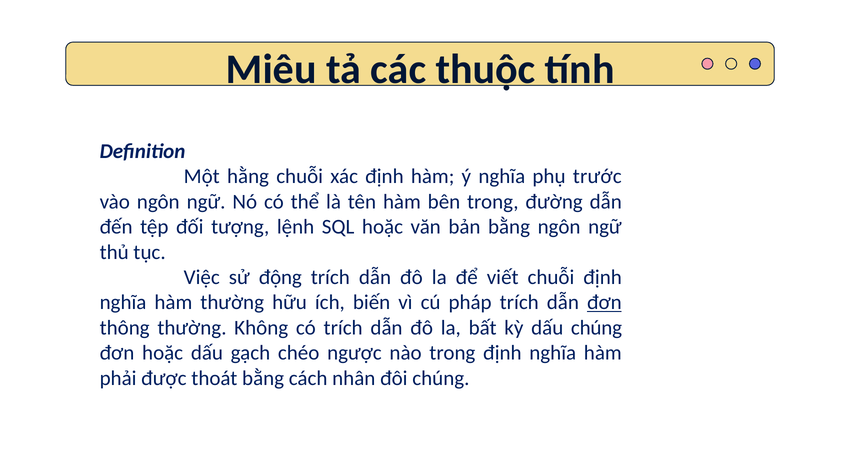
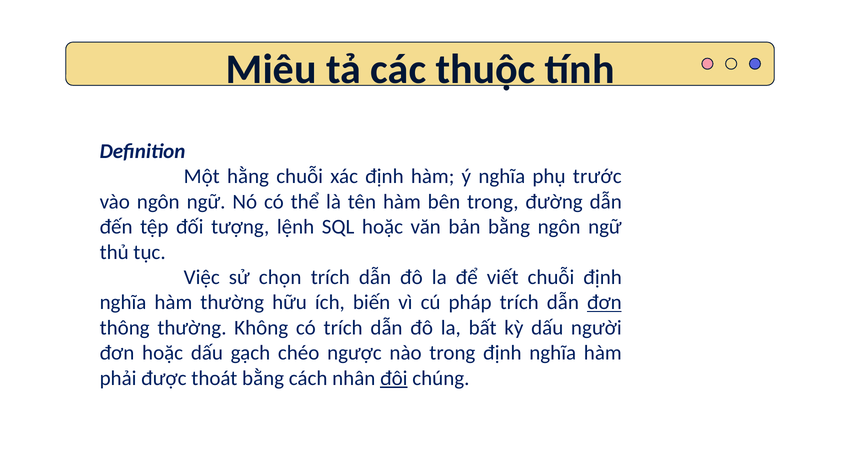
động: động -> chọn
dấu chúng: chúng -> người
đôi underline: none -> present
